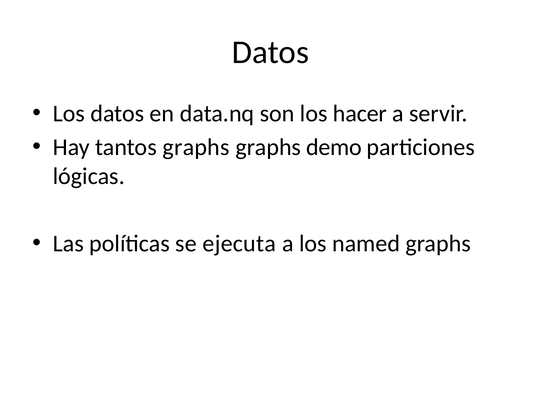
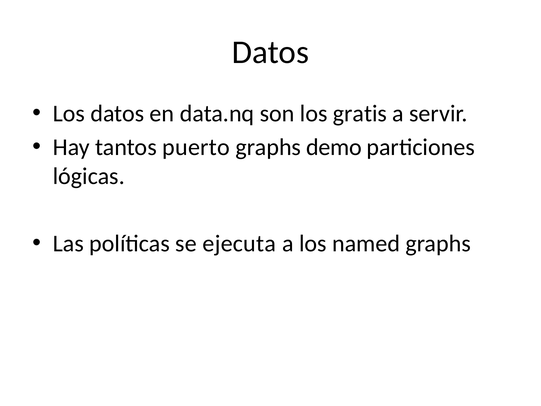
hacer: hacer -> gratis
tantos graphs: graphs -> puerto
